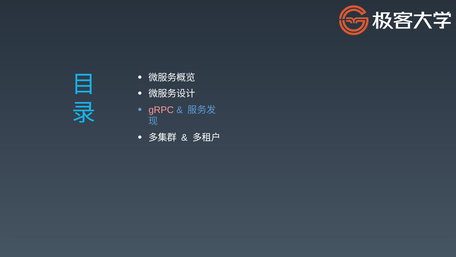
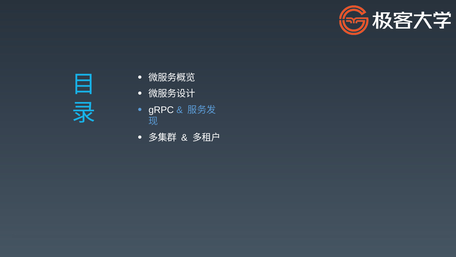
gRPC colour: pink -> white
